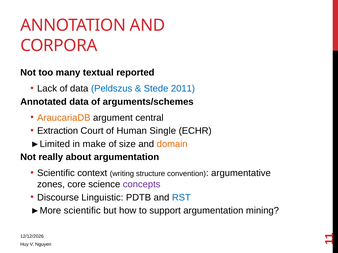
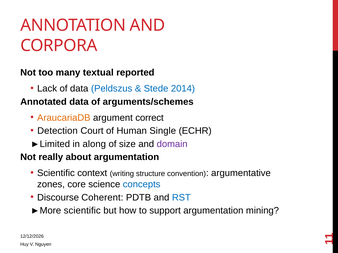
2011: 2011 -> 2014
central: central -> correct
Extraction: Extraction -> Detection
make: make -> along
domain colour: orange -> purple
concepts colour: purple -> blue
Linguistic: Linguistic -> Coherent
